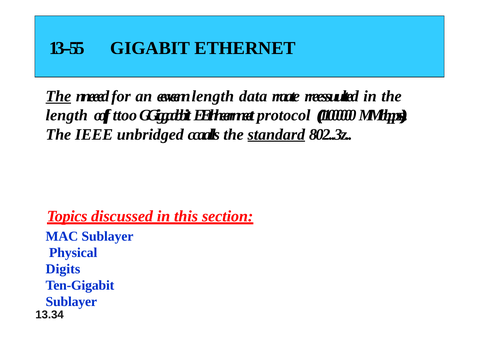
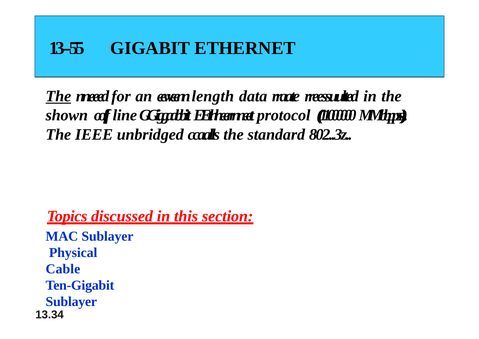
length at (67, 115): length -> shown
ttoo: ttoo -> line
standard underline: present -> none
Digits: Digits -> Cable
